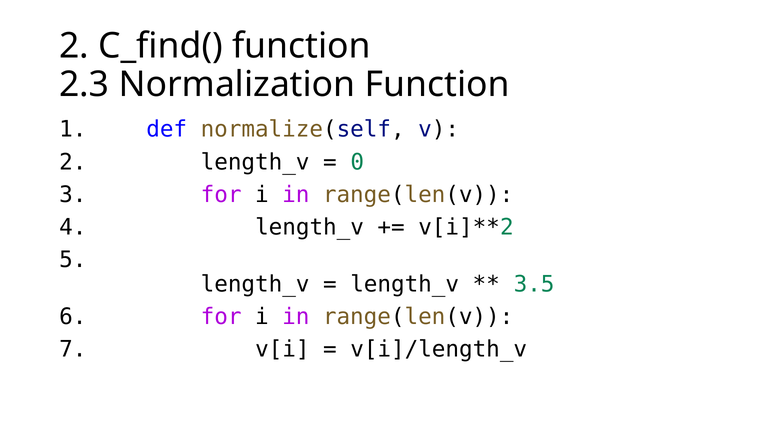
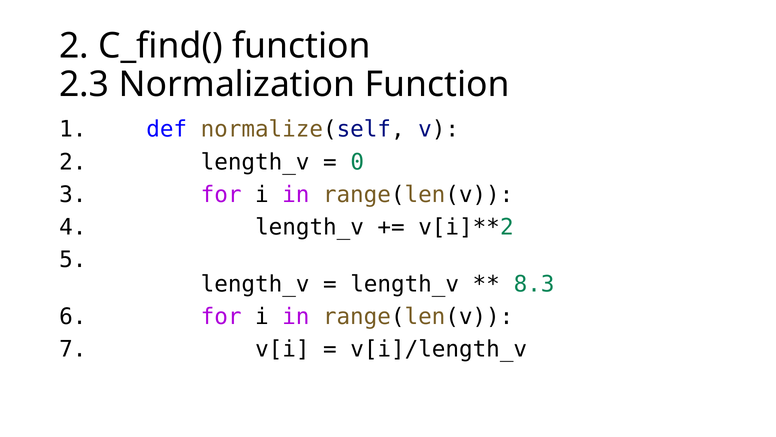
3.5: 3.5 -> 8.3
